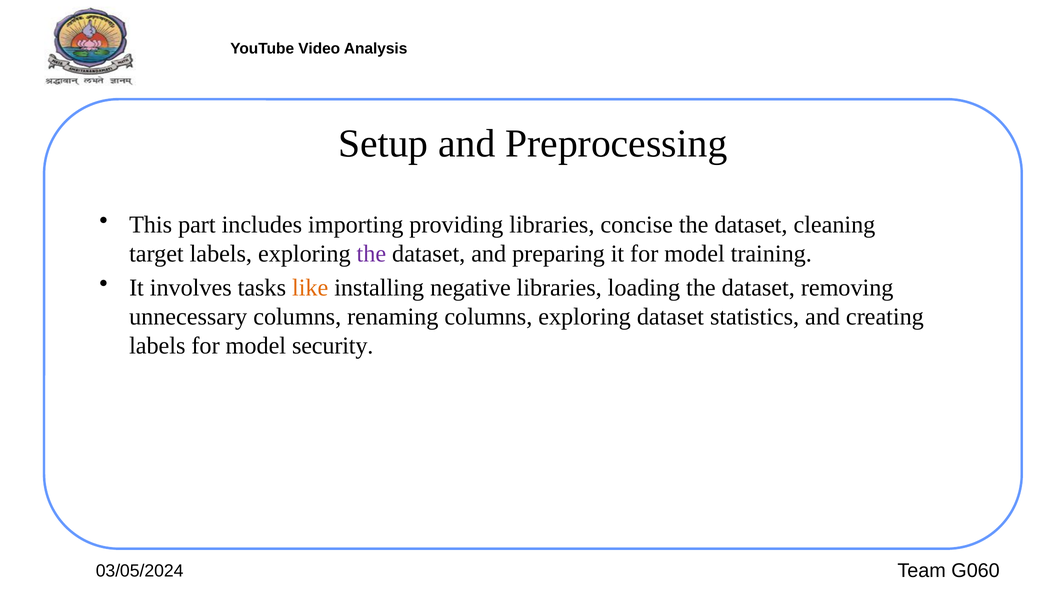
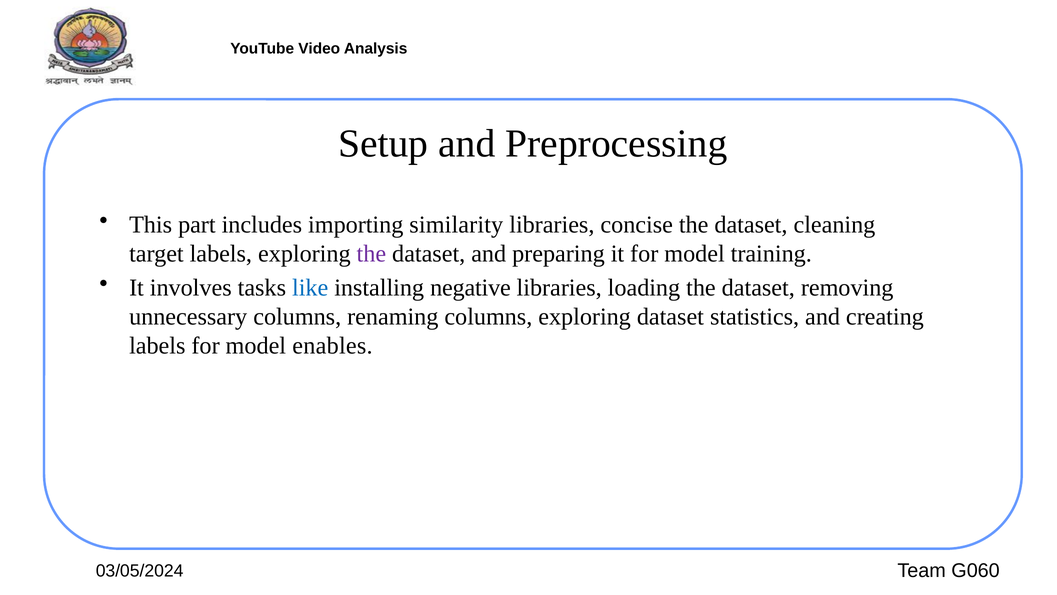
providing: providing -> similarity
like colour: orange -> blue
security: security -> enables
